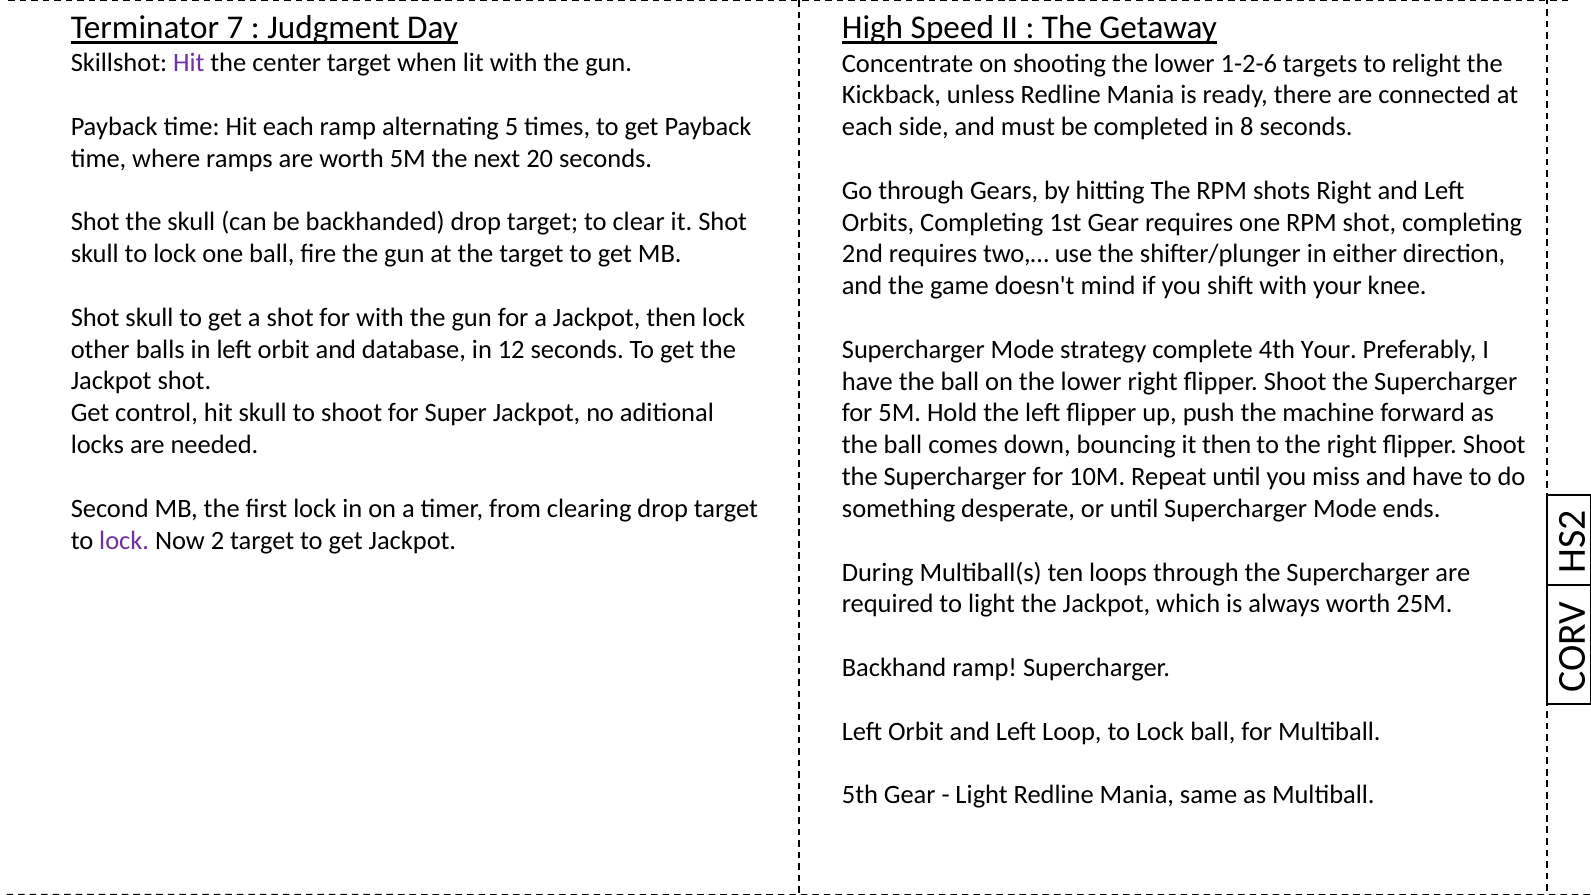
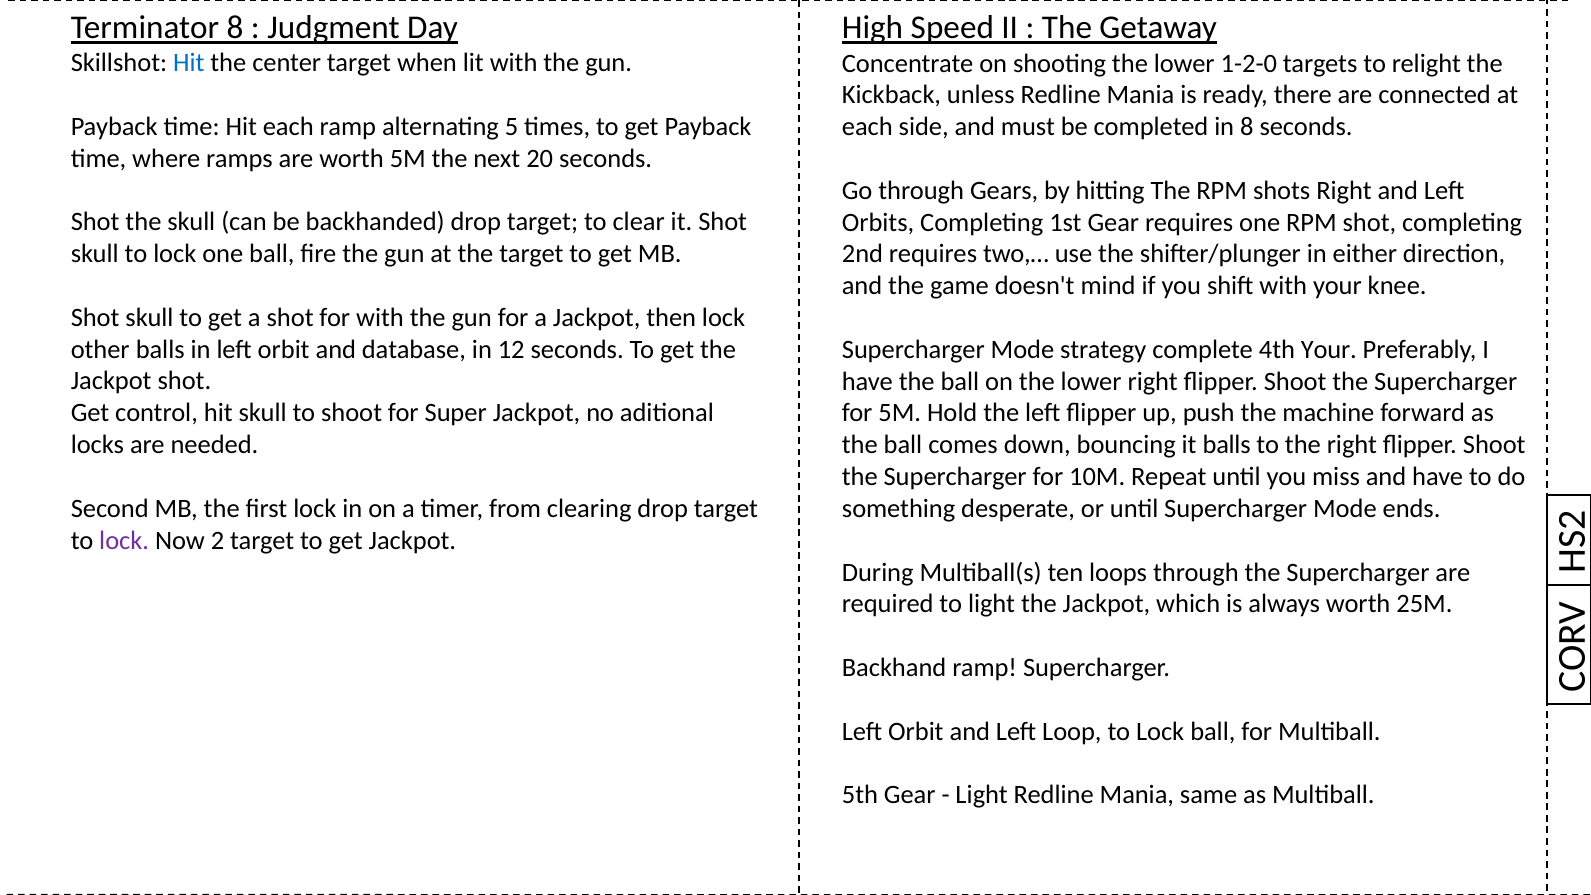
Terminator 7: 7 -> 8
Hit at (189, 63) colour: purple -> blue
1-2-6: 1-2-6 -> 1-2-0
it then: then -> balls
